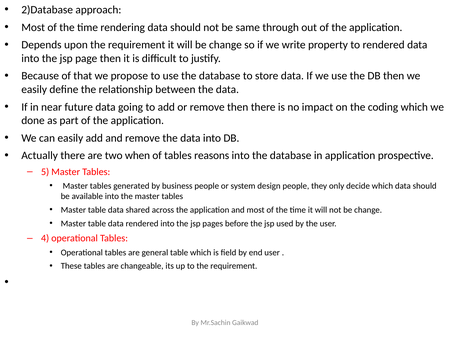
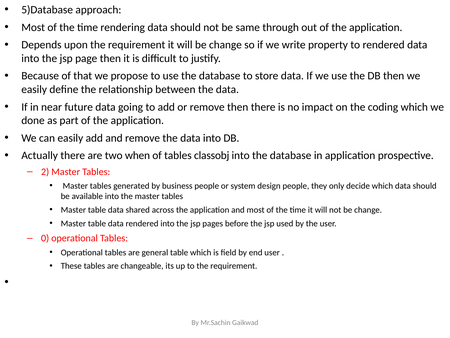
2)Database: 2)Database -> 5)Database
reasons: reasons -> classobj
5: 5 -> 2
4: 4 -> 0
